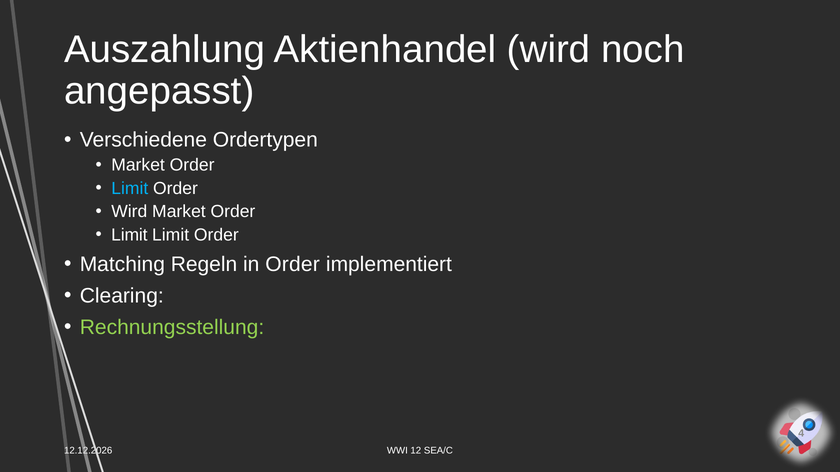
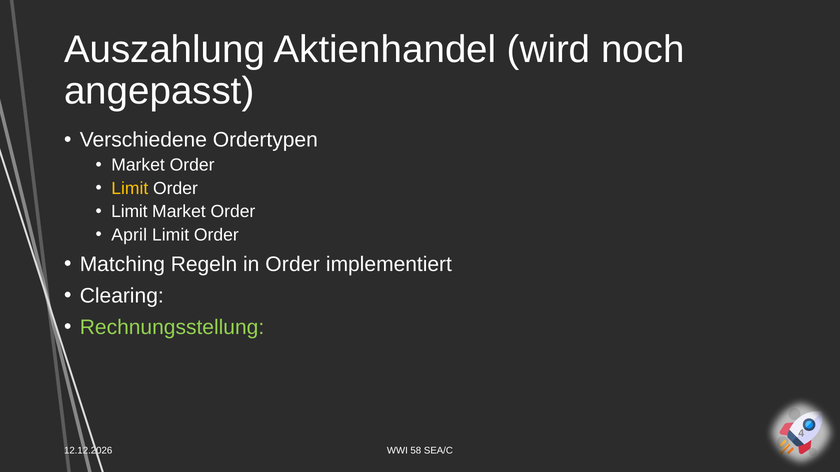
Limit at (130, 189) colour: light blue -> yellow
Wird at (129, 212): Wird -> Limit
Limit at (129, 235): Limit -> April
12: 12 -> 58
